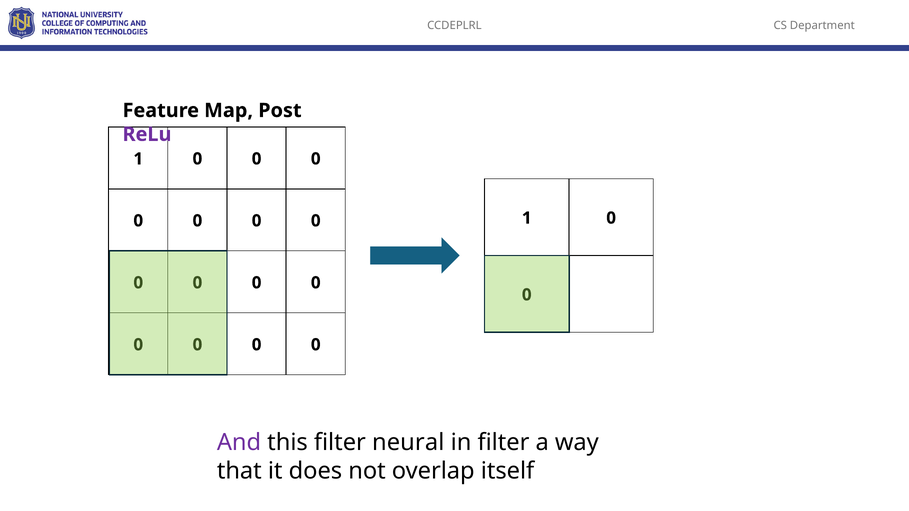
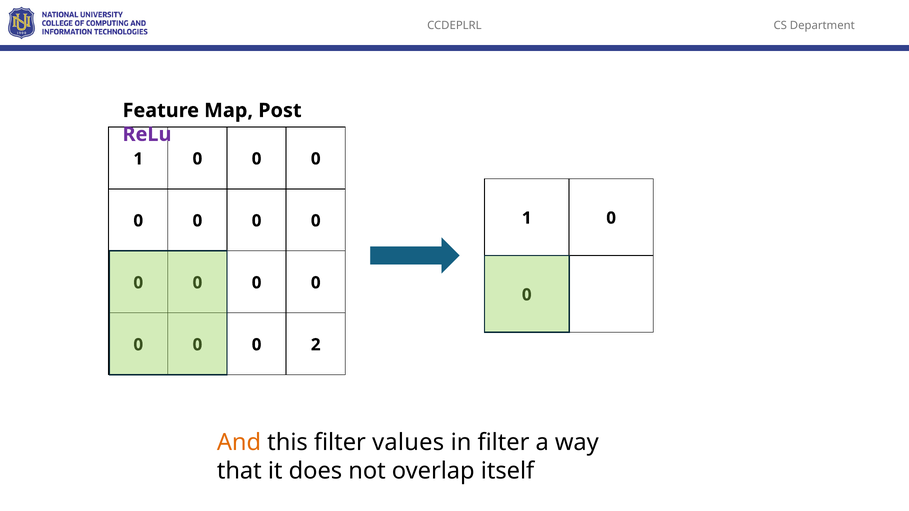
0 at (316, 345): 0 -> 2
And colour: purple -> orange
neural: neural -> values
